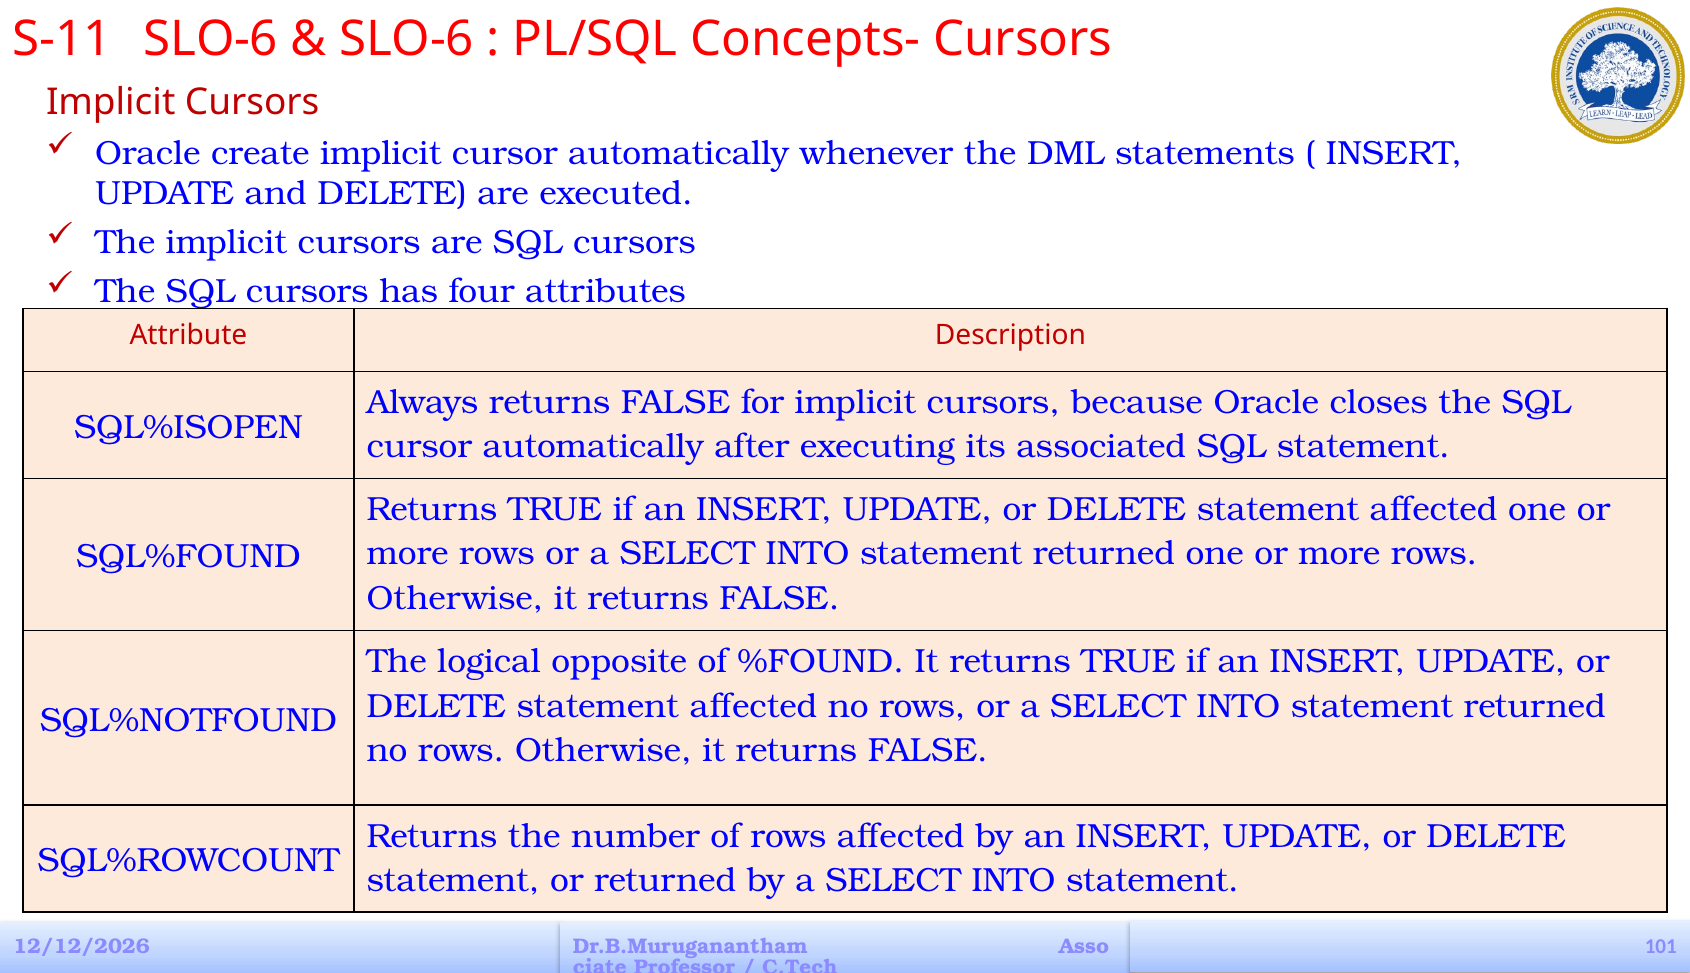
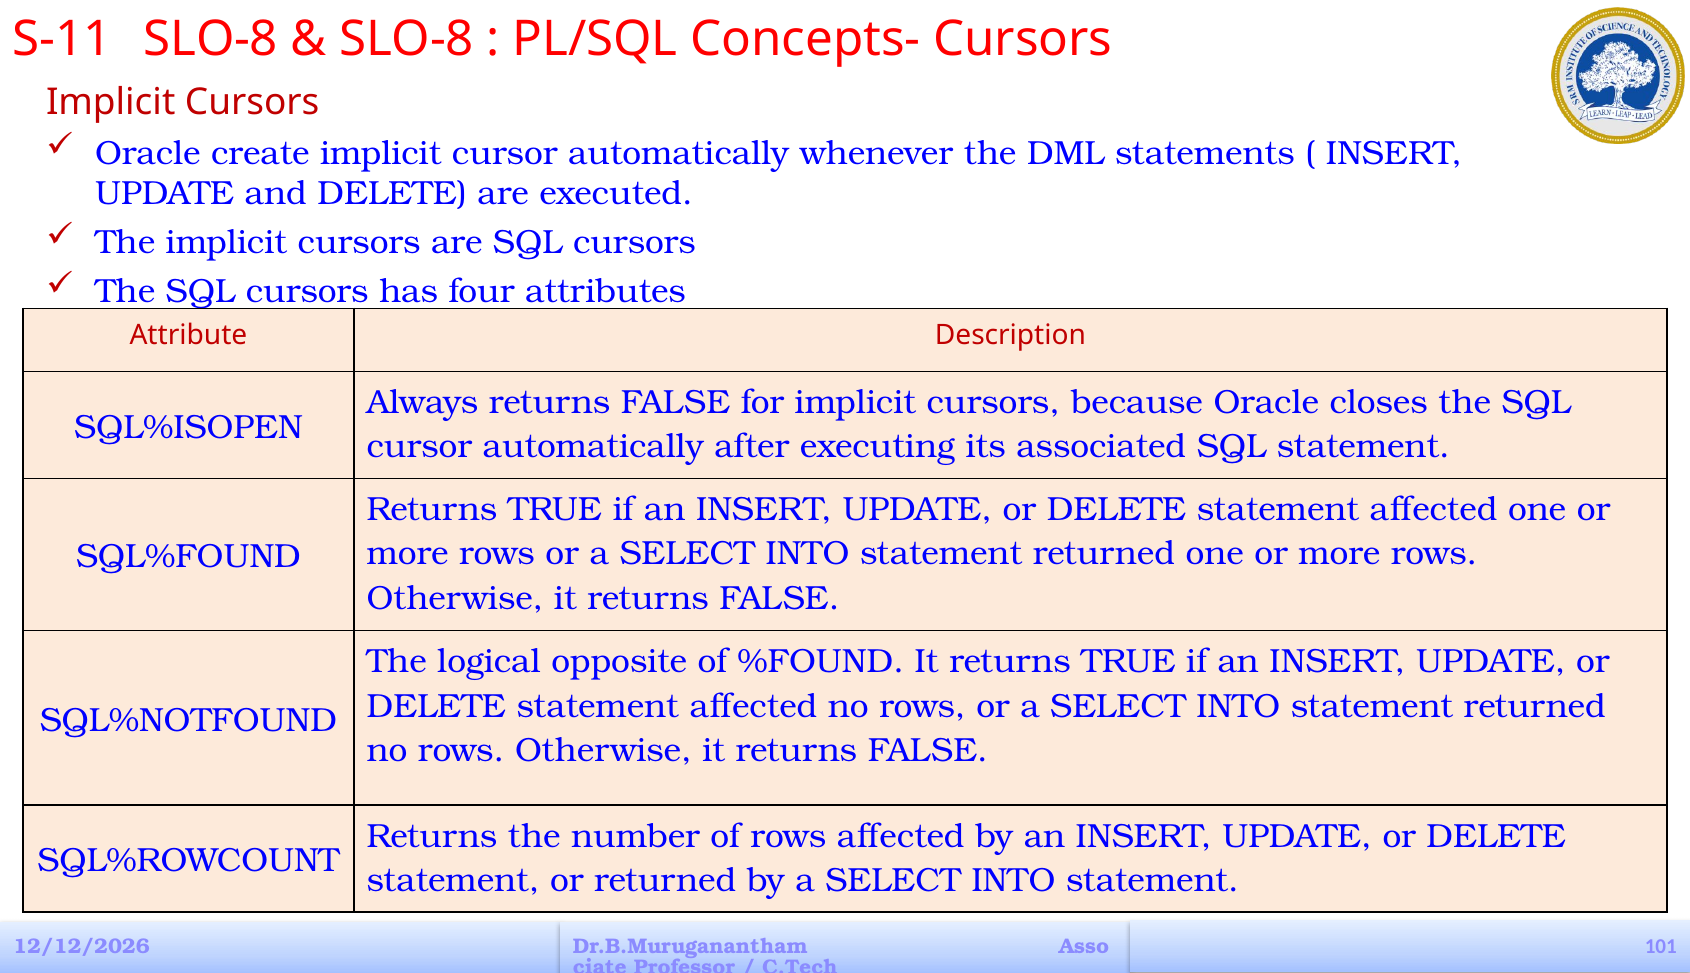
S-11 SLO-6: SLO-6 -> SLO-8
SLO-6 at (407, 39): SLO-6 -> SLO-8
